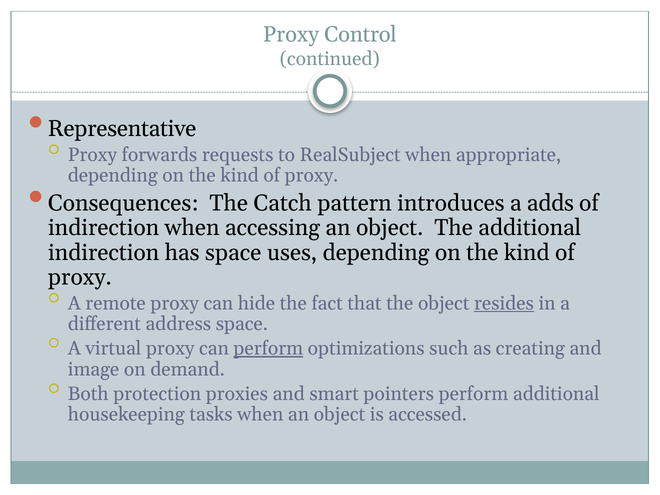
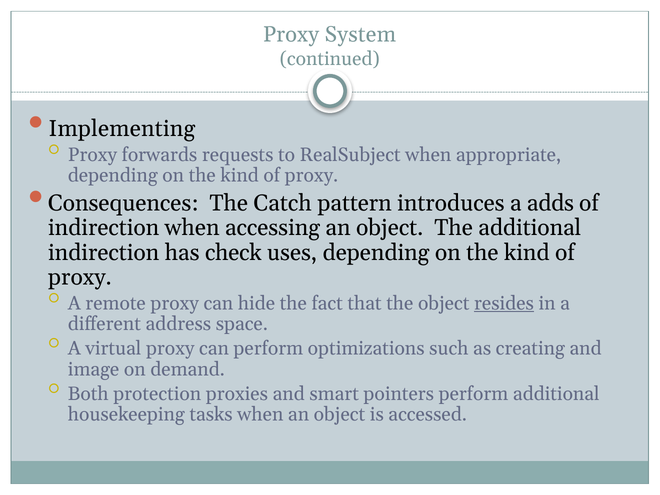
Control: Control -> System
Representative: Representative -> Implementing
has space: space -> check
perform at (268, 348) underline: present -> none
